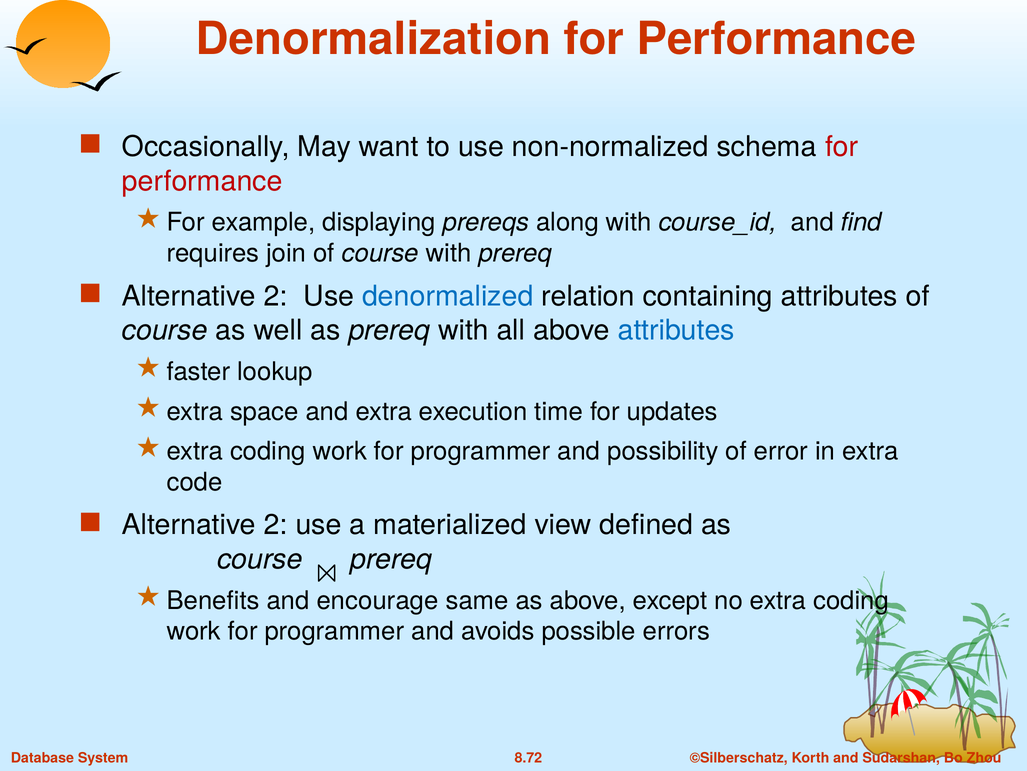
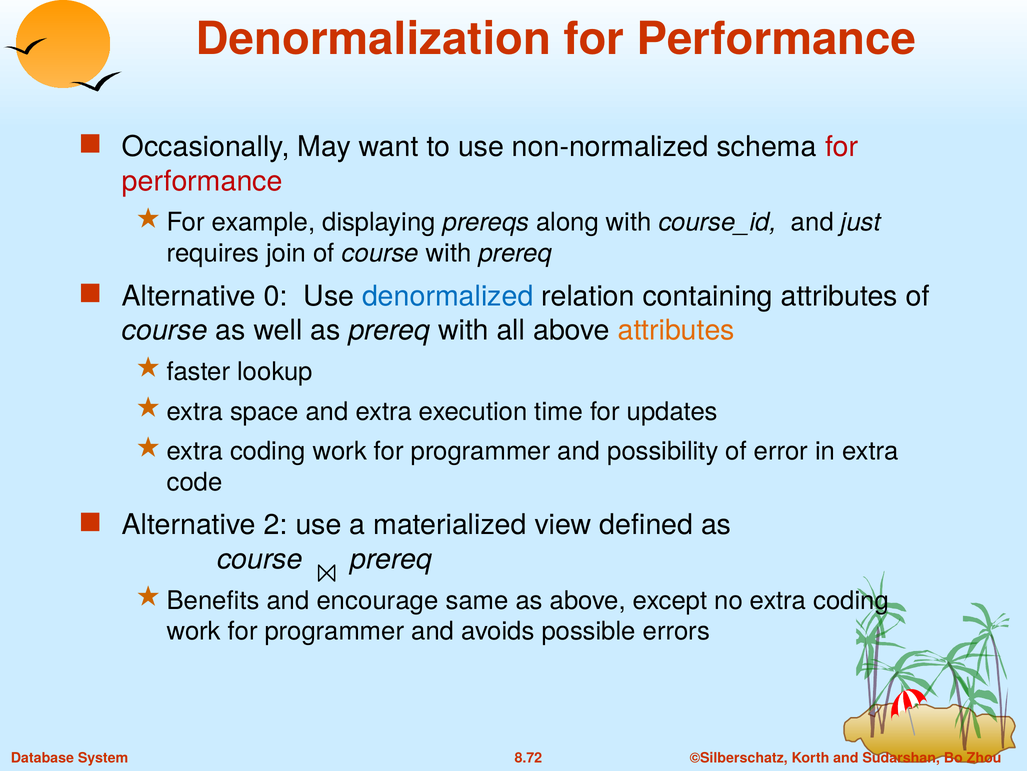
find: find -> just
2 at (276, 296): 2 -> 0
attributes at (676, 330) colour: blue -> orange
